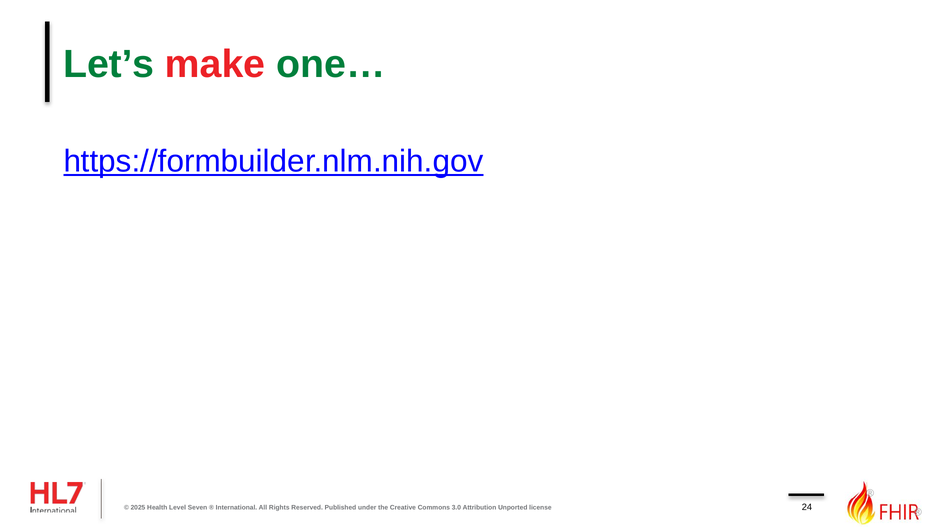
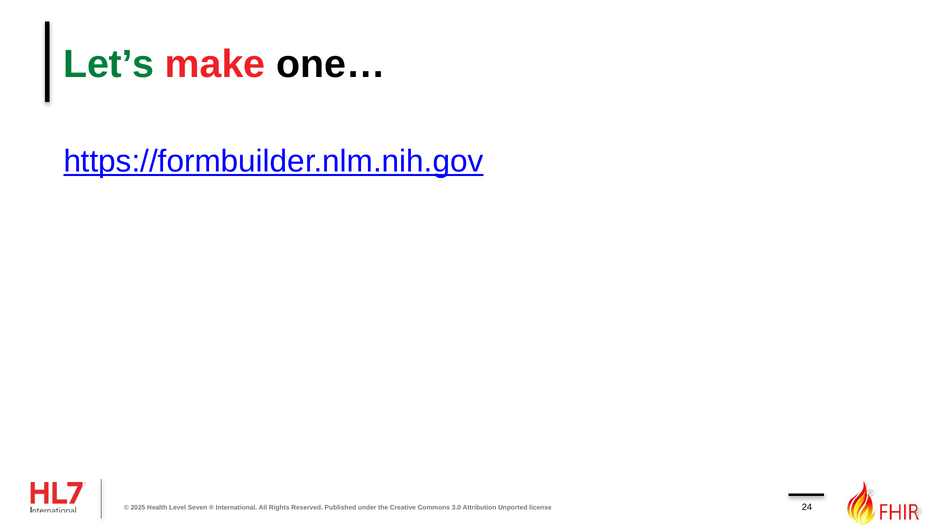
one… colour: green -> black
